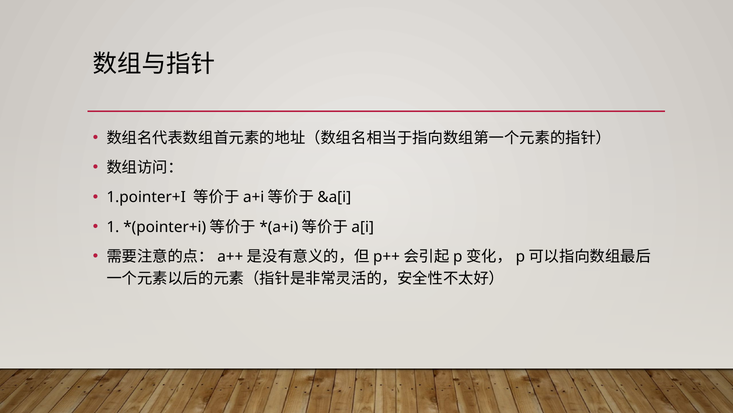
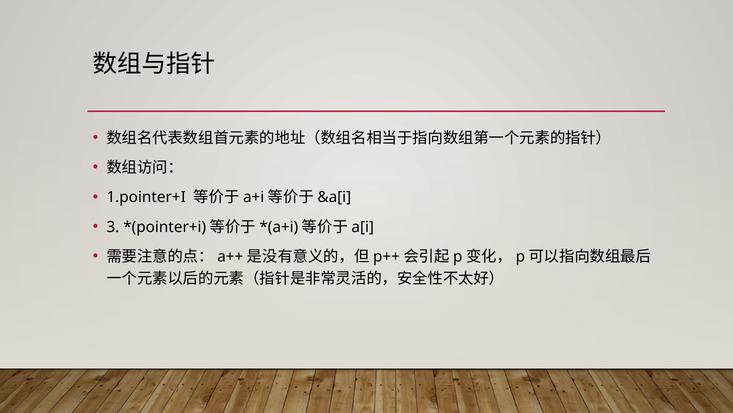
1: 1 -> 3
